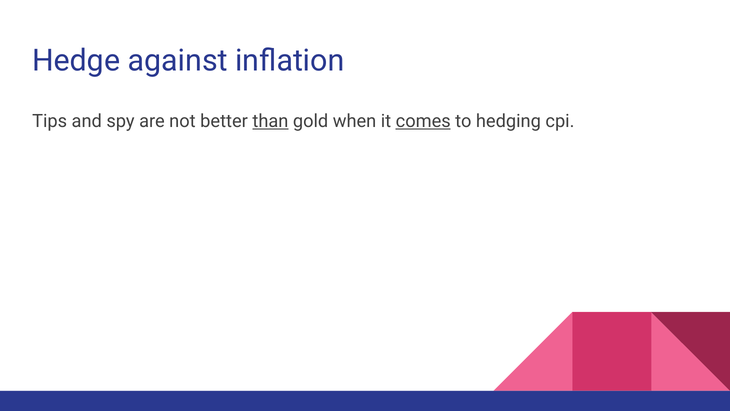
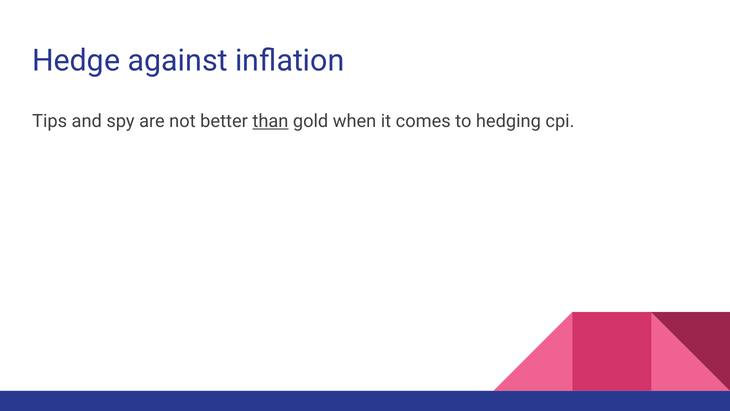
comes underline: present -> none
